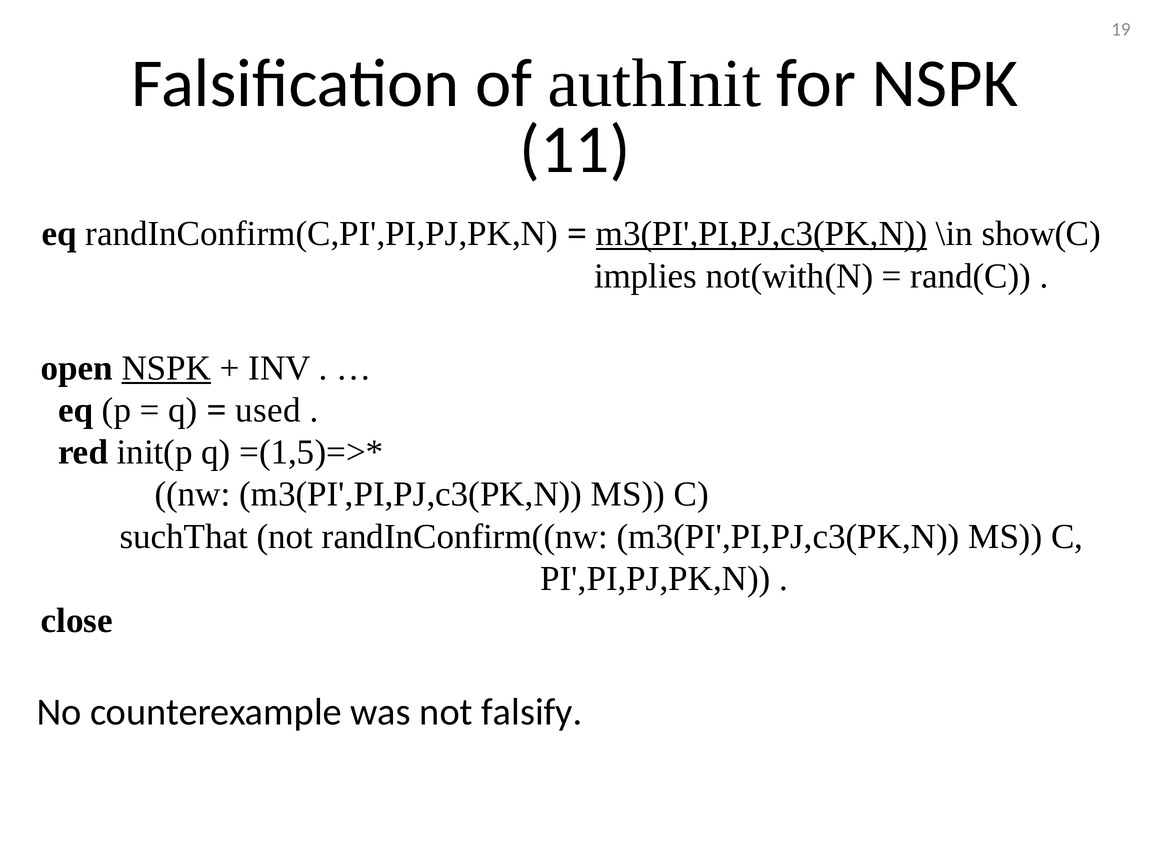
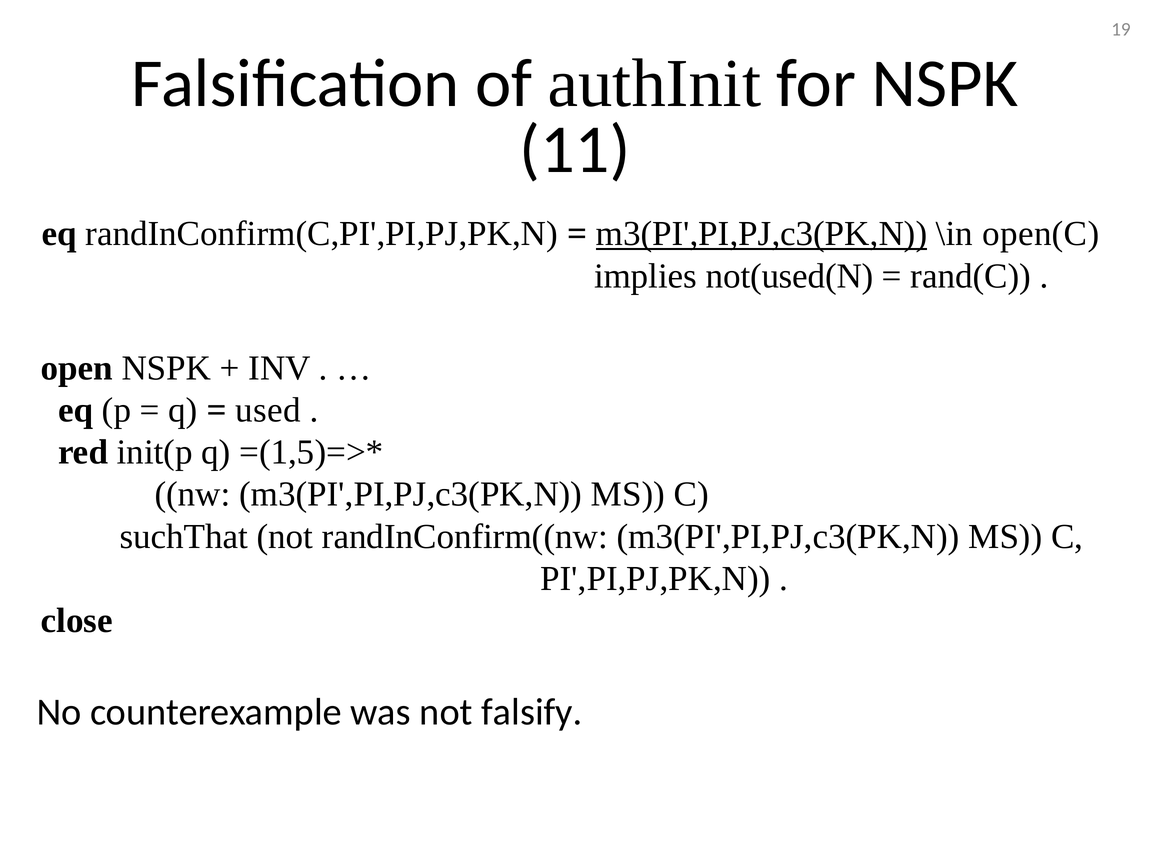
show(C: show(C -> open(C
not(with(N: not(with(N -> not(used(N
NSPK at (166, 368) underline: present -> none
